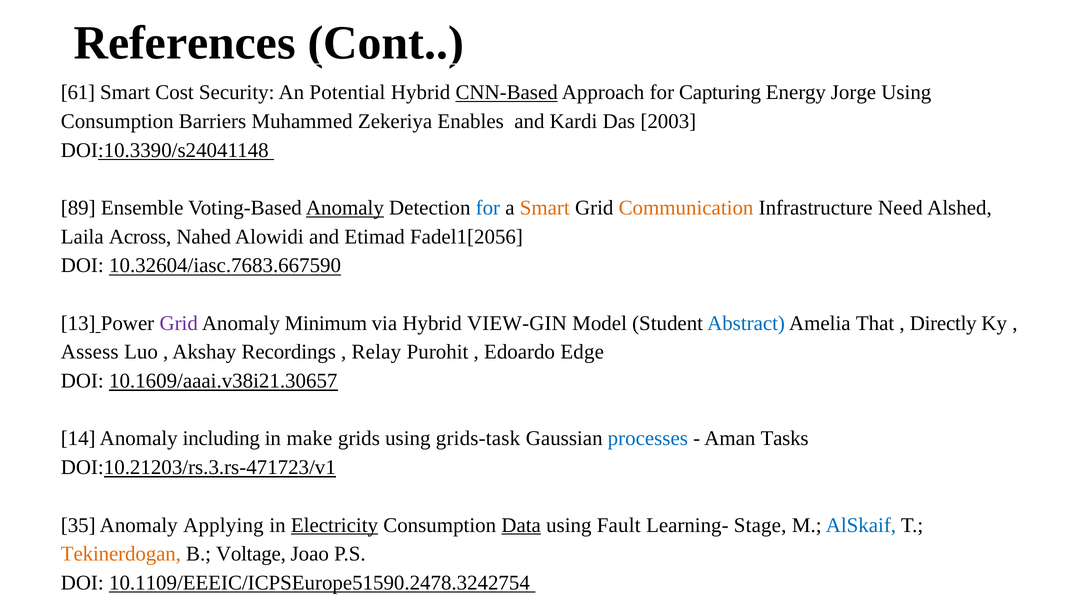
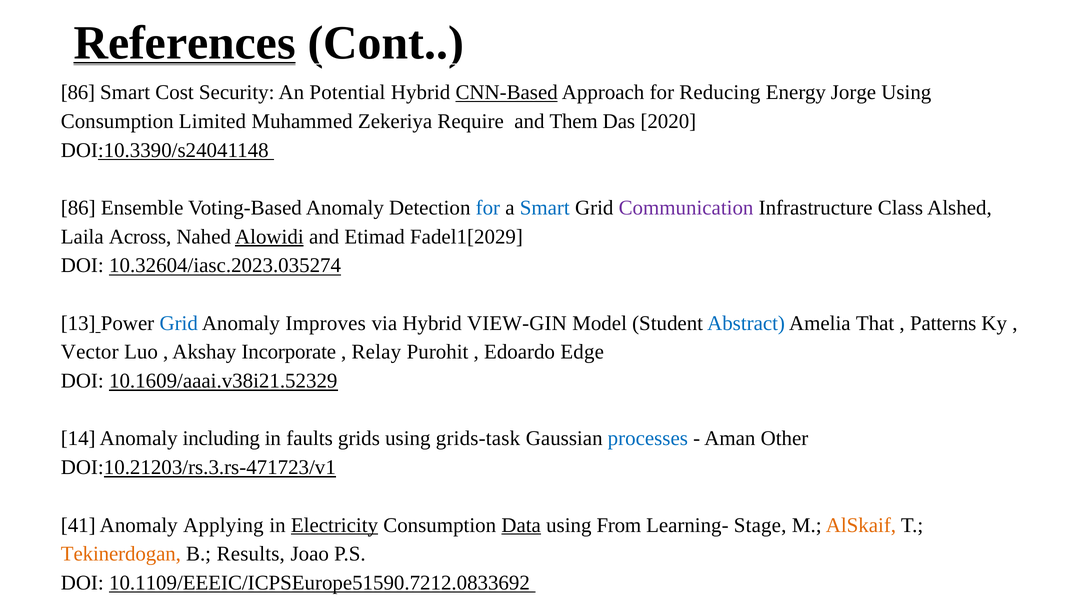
References underline: none -> present
61 at (78, 93): 61 -> 86
Capturing: Capturing -> Reducing
Barriers: Barriers -> Limited
Enables: Enables -> Require
Kardi: Kardi -> Them
2003: 2003 -> 2020
89 at (78, 208): 89 -> 86
Anomaly at (345, 208) underline: present -> none
Smart at (545, 208) colour: orange -> blue
Communication colour: orange -> purple
Need: Need -> Class
Alowidi underline: none -> present
Fadel1[2056: Fadel1[2056 -> Fadel1[2029
10.32604/iasc.7683.667590: 10.32604/iasc.7683.667590 -> 10.32604/iasc.2023.035274
Grid at (179, 323) colour: purple -> blue
Minimum: Minimum -> Improves
Directly: Directly -> Patterns
Assess: Assess -> Vector
Recordings: Recordings -> Incorporate
10.1609/aaai.v38i21.30657: 10.1609/aaai.v38i21.30657 -> 10.1609/aaai.v38i21.52329
make: make -> faults
Tasks: Tasks -> Other
35: 35 -> 41
Fault: Fault -> From
AlSkaif colour: blue -> orange
Voltage: Voltage -> Results
10.1109/EEEIC/ICPSEurope51590.2478.3242754: 10.1109/EEEIC/ICPSEurope51590.2478.3242754 -> 10.1109/EEEIC/ICPSEurope51590.7212.0833692
